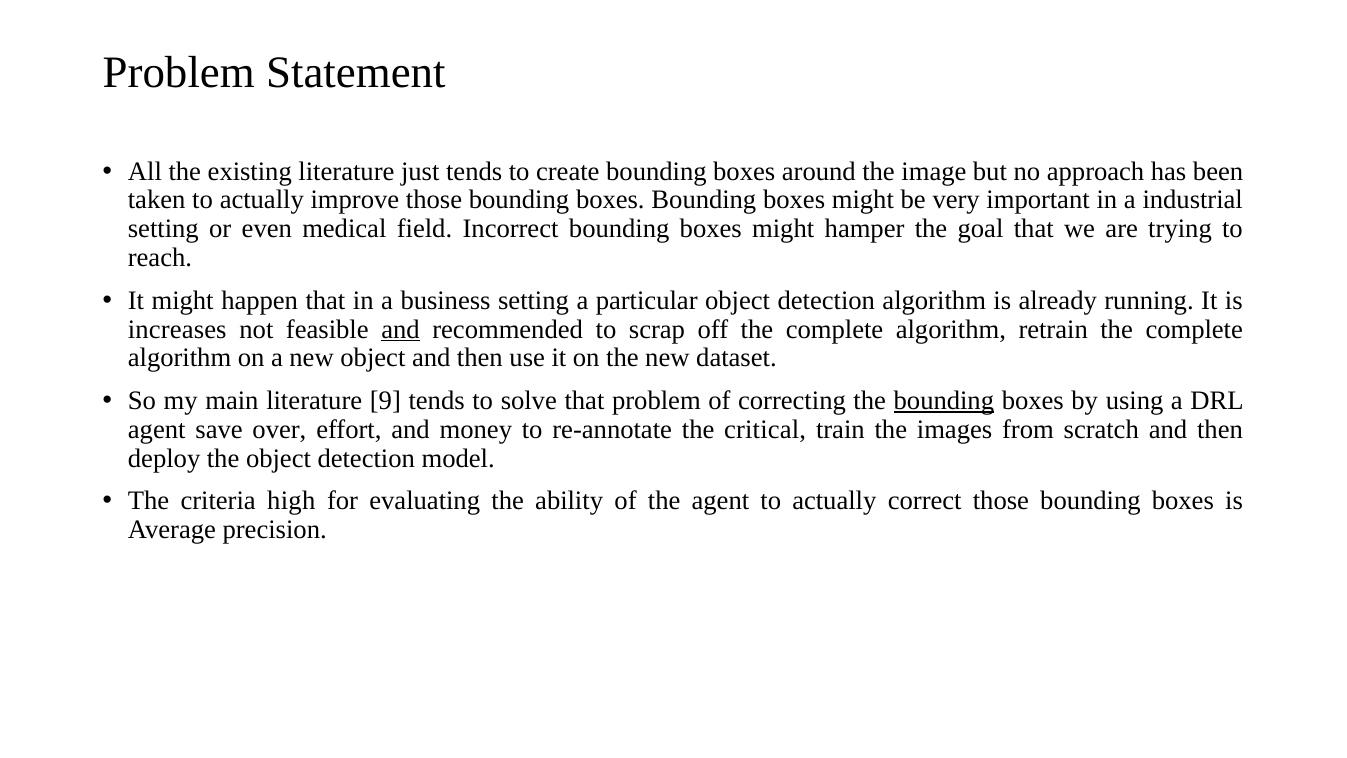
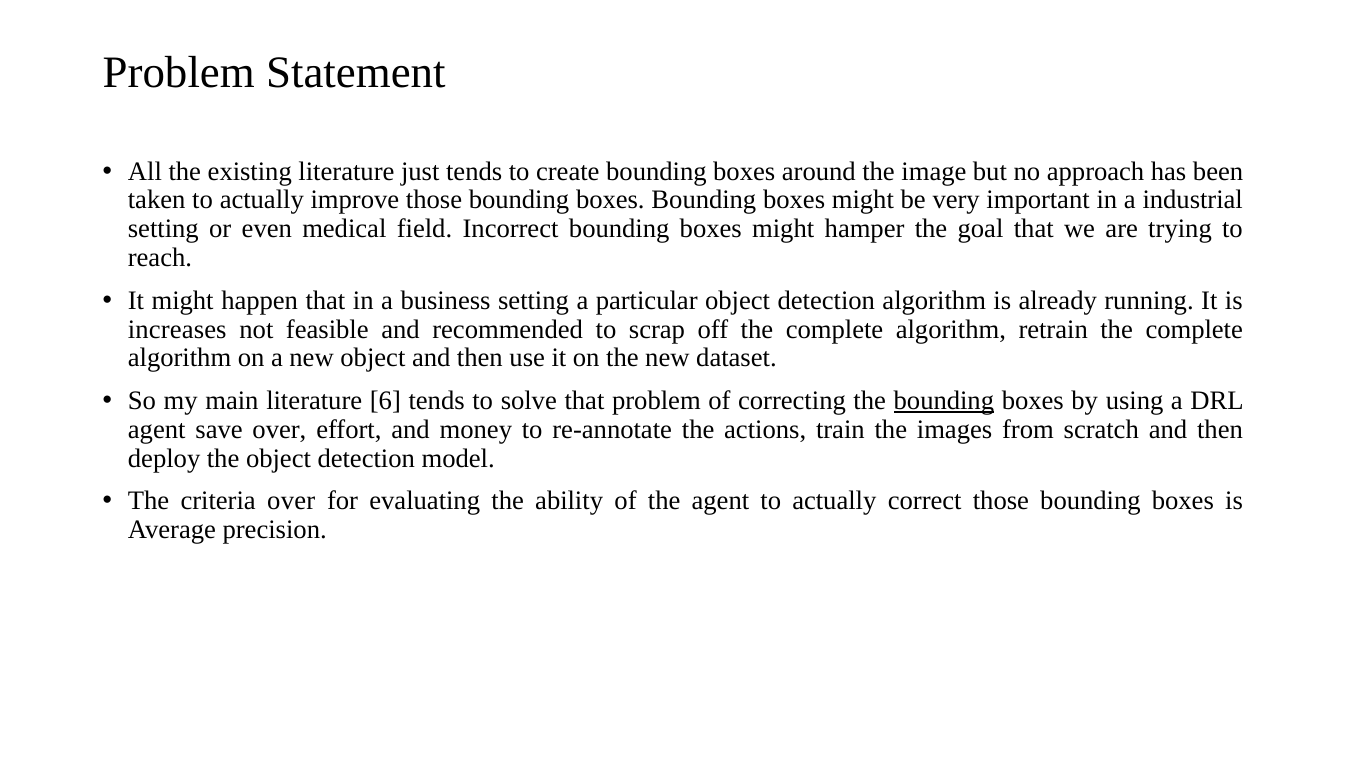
and at (401, 329) underline: present -> none
9: 9 -> 6
critical: critical -> actions
criteria high: high -> over
